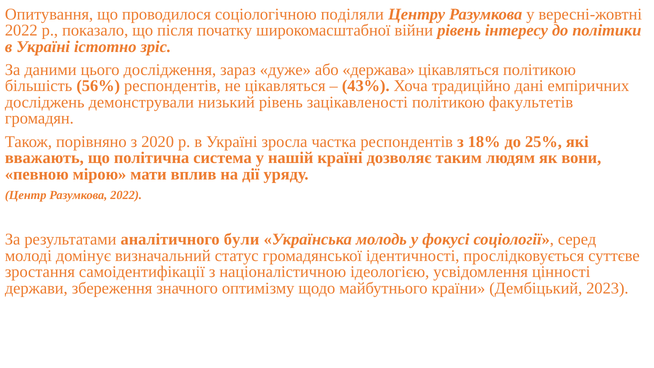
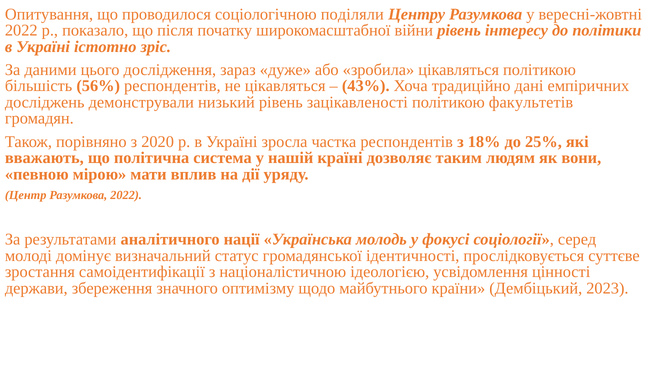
держава: держава -> зробила
були: були -> нації
